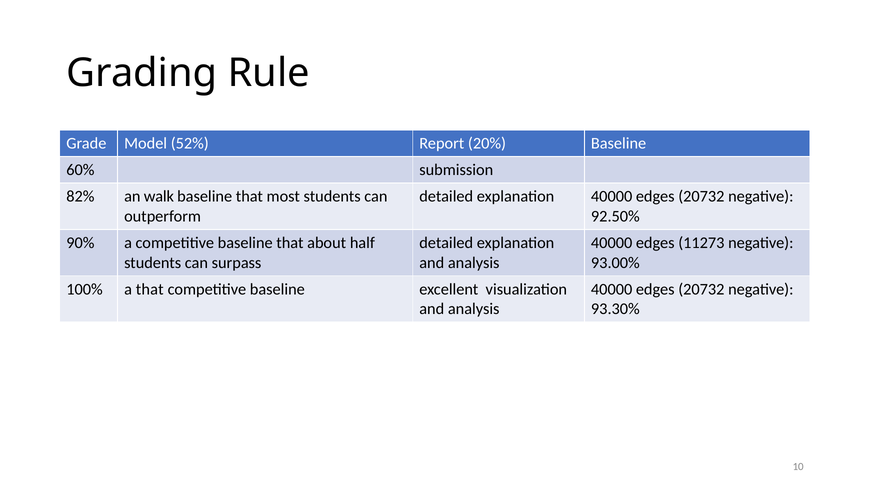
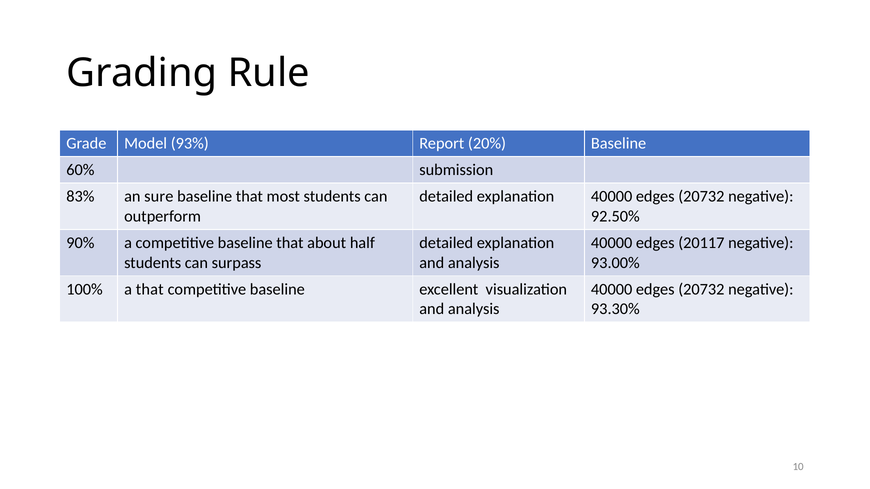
52%: 52% -> 93%
82%: 82% -> 83%
walk: walk -> sure
11273: 11273 -> 20117
